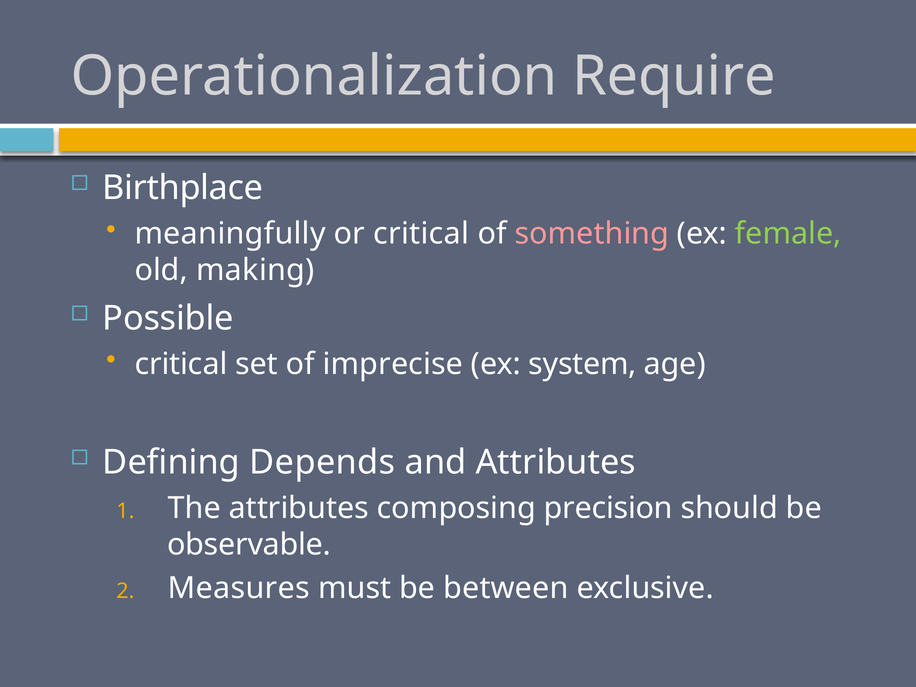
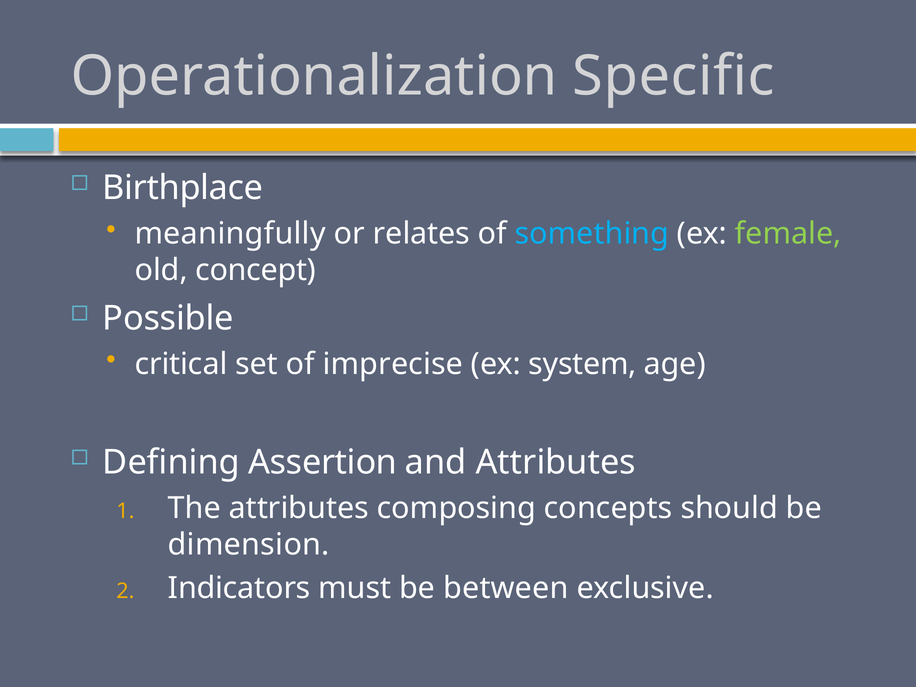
Require: Require -> Specific
or critical: critical -> relates
something colour: pink -> light blue
making: making -> concept
Depends: Depends -> Assertion
precision: precision -> concepts
observable: observable -> dimension
Measures: Measures -> Indicators
